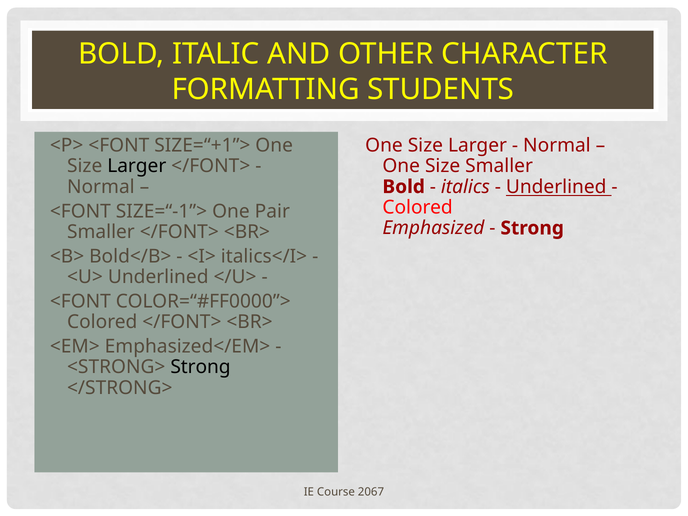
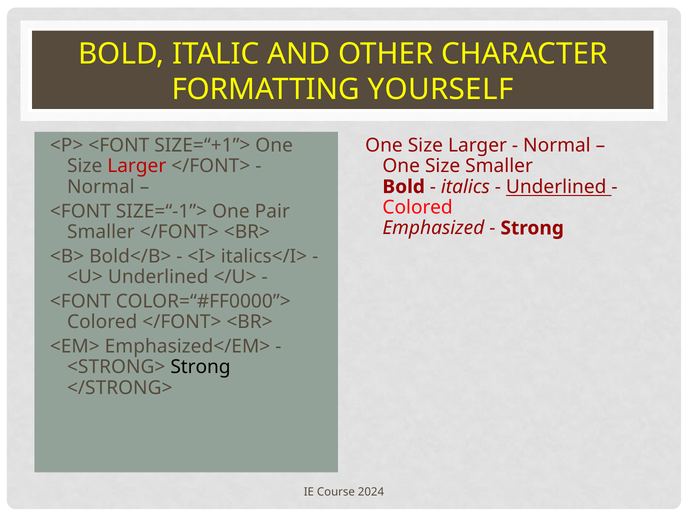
STUDENTS: STUDENTS -> YOURSELF
Larger at (137, 166) colour: black -> red
2067: 2067 -> 2024
